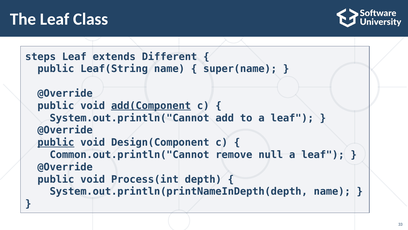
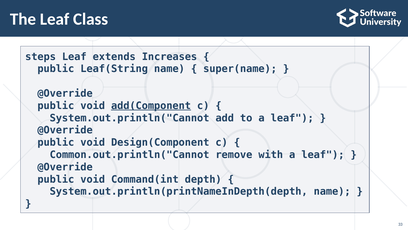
Different: Different -> Increases
public at (56, 142) underline: present -> none
null: null -> with
Process(int: Process(int -> Command(int
